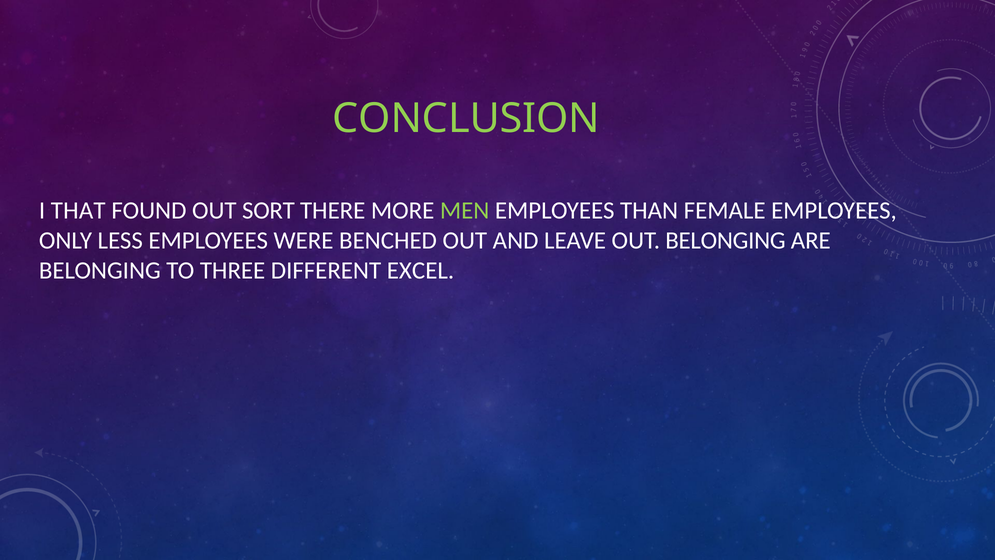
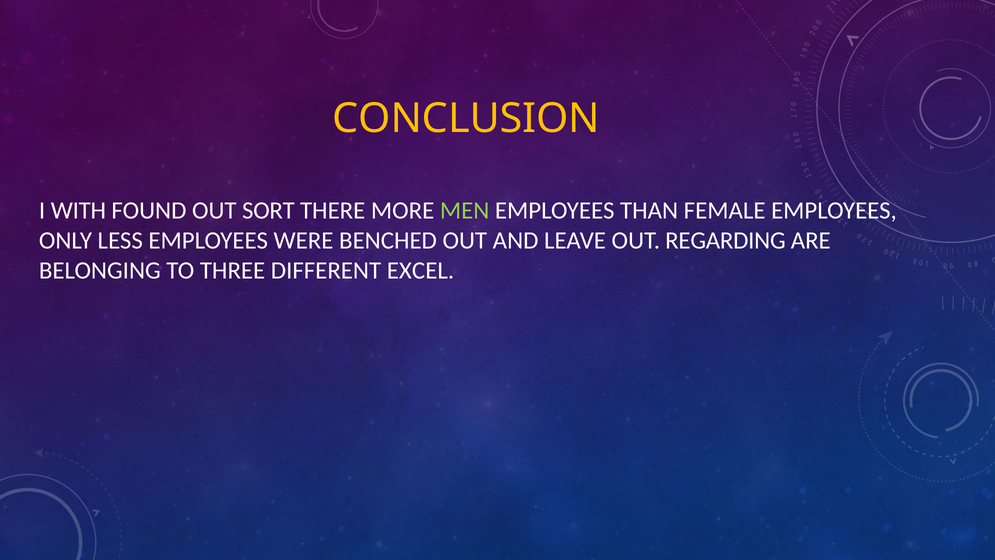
CONCLUSION colour: light green -> yellow
THAT: THAT -> WITH
OUT BELONGING: BELONGING -> REGARDING
